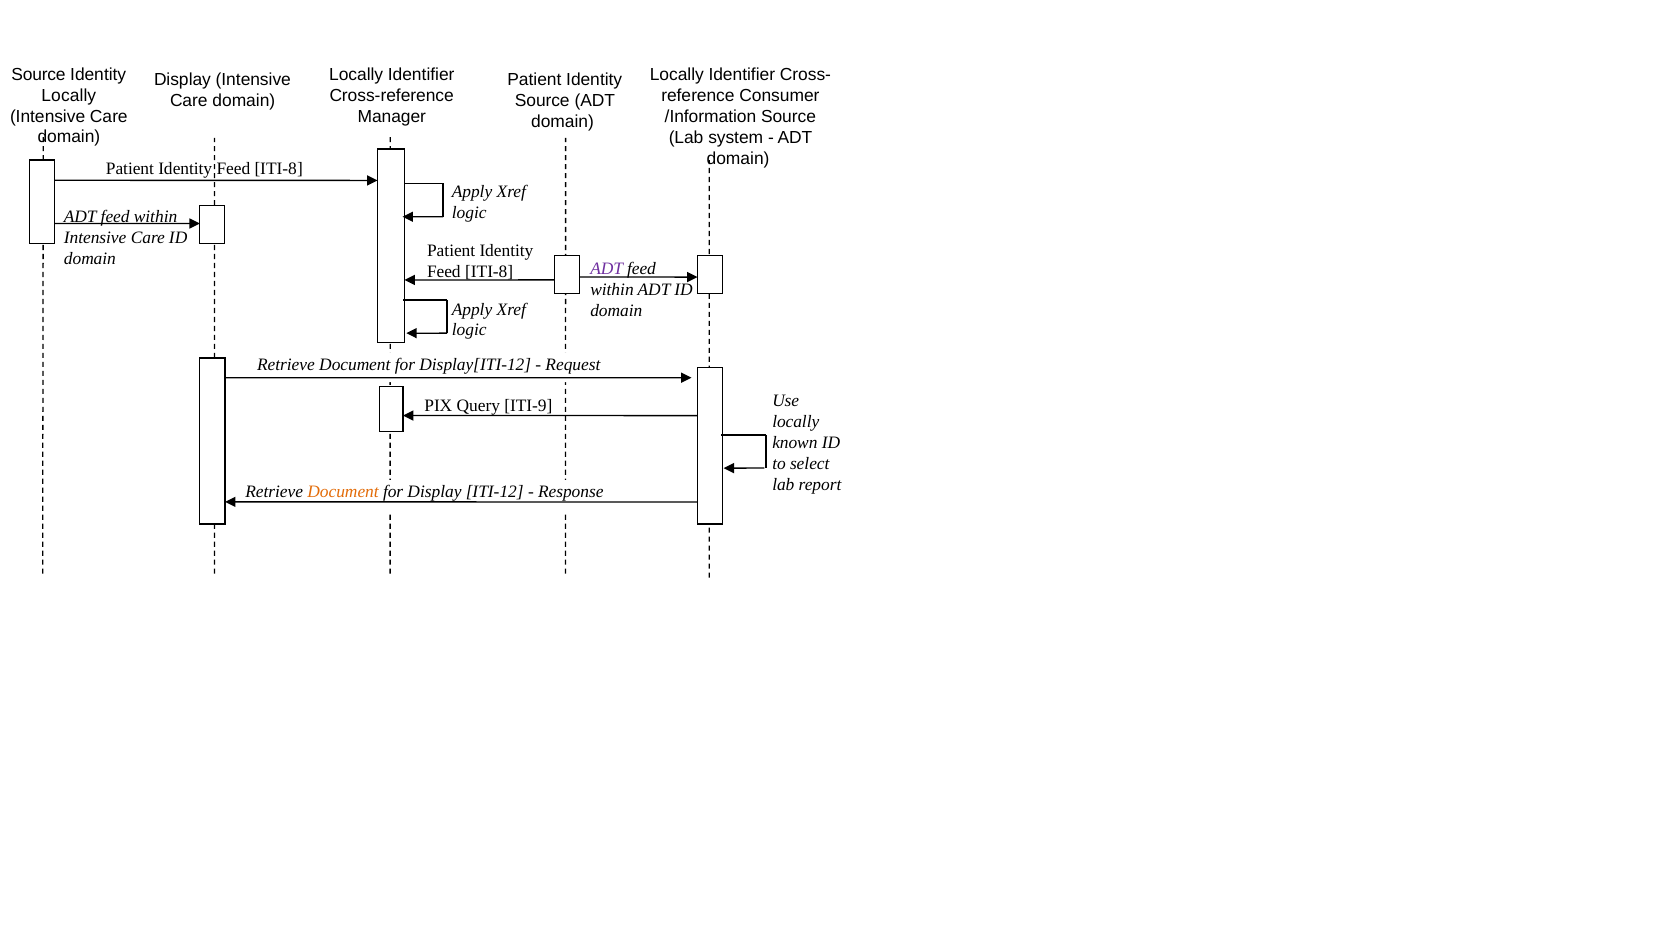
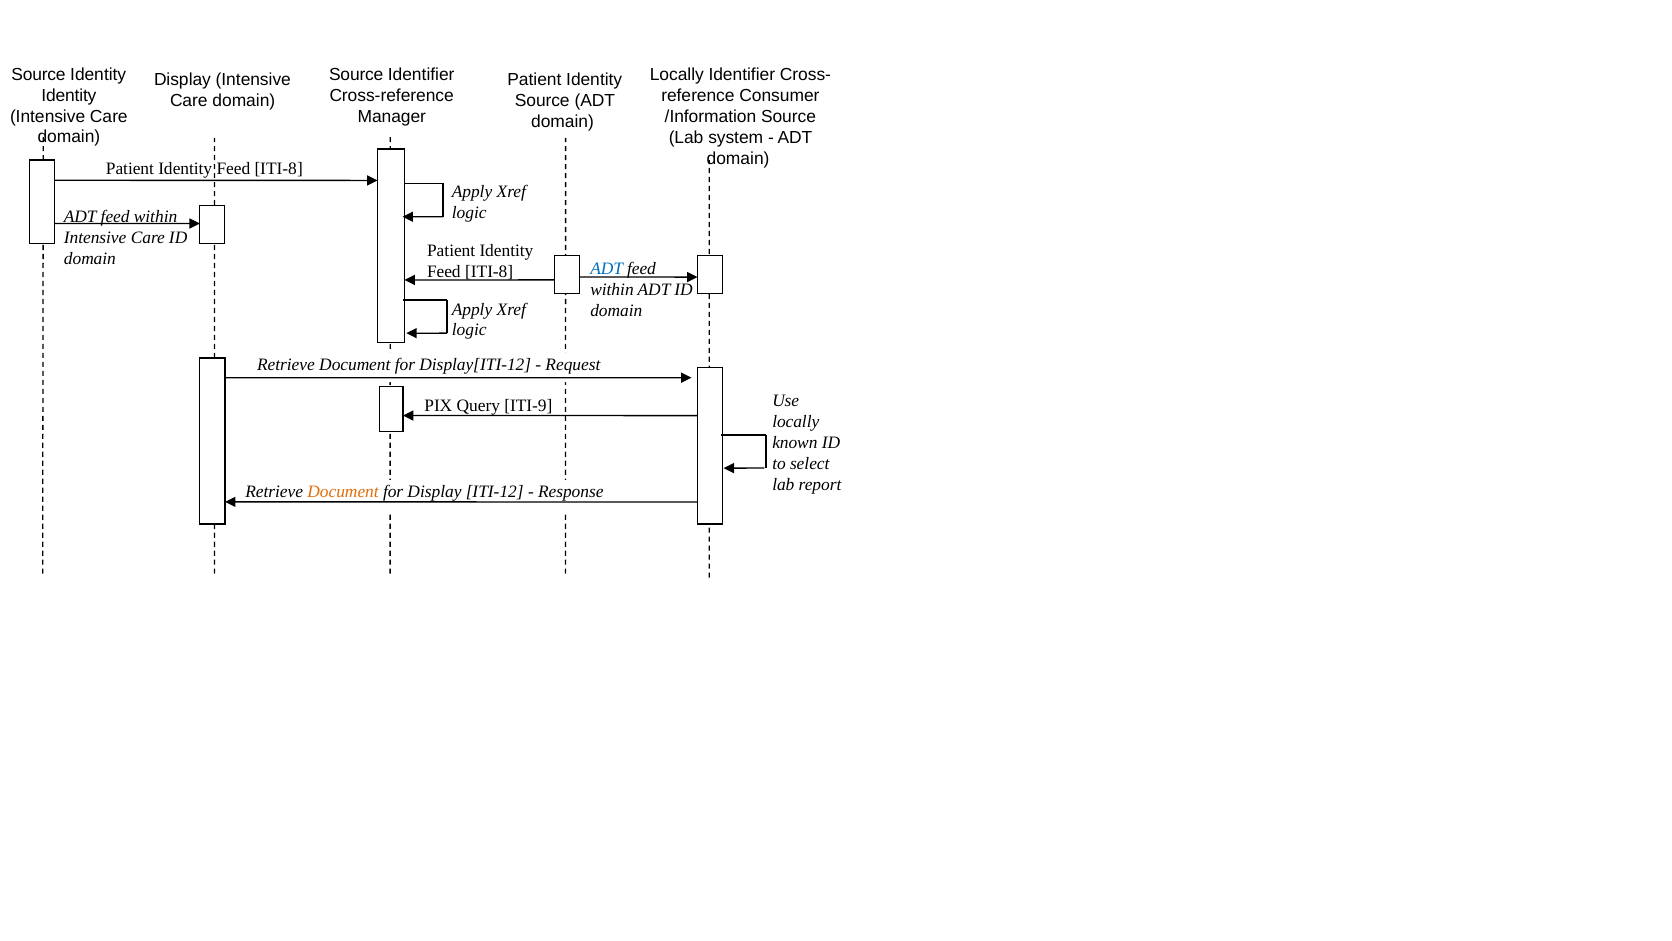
Locally at (356, 74): Locally -> Source
Locally at (69, 95): Locally -> Identity
ADT at (607, 269) colour: purple -> blue
